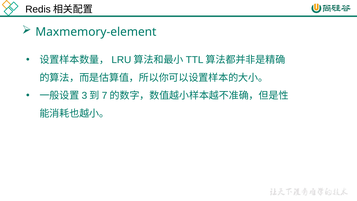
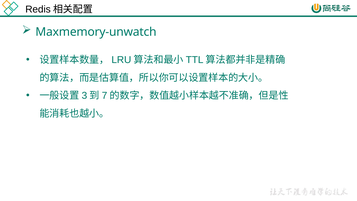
Maxmemory-element: Maxmemory-element -> Maxmemory-unwatch
